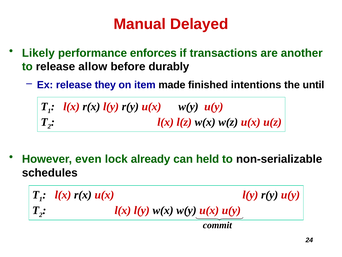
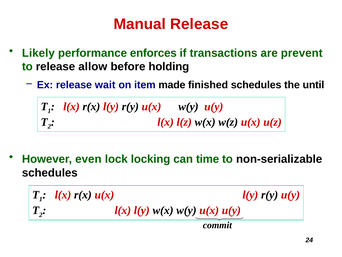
Manual Delayed: Delayed -> Release
another: another -> prevent
durably: durably -> holding
they: they -> wait
finished intentions: intentions -> schedules
already: already -> locking
held: held -> time
